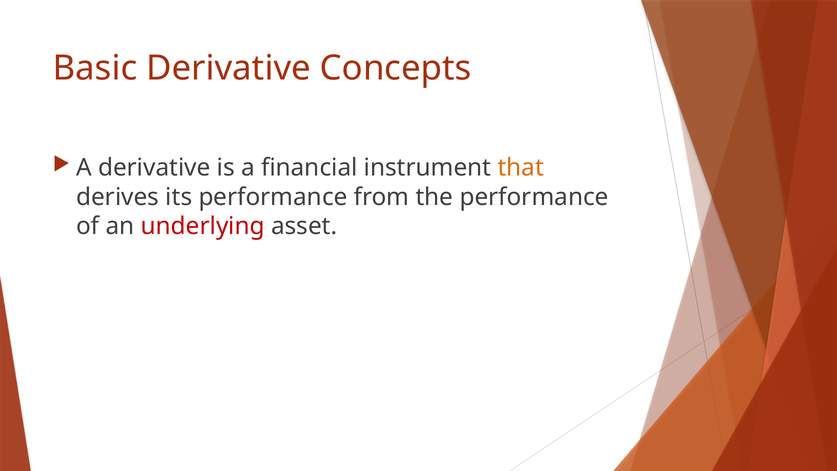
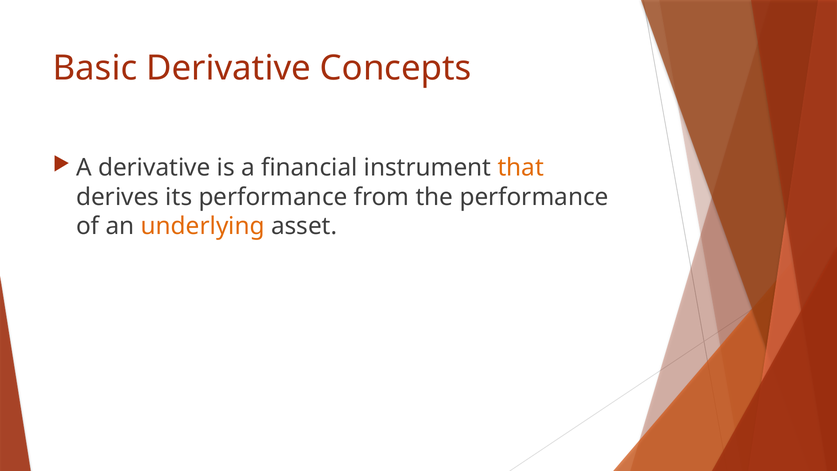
underlying colour: red -> orange
